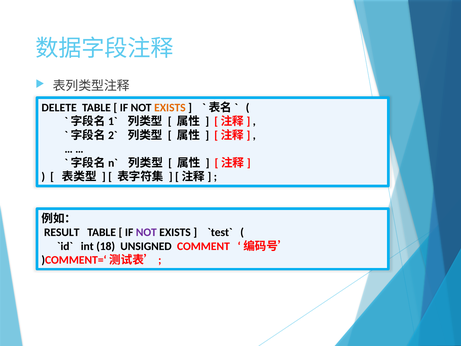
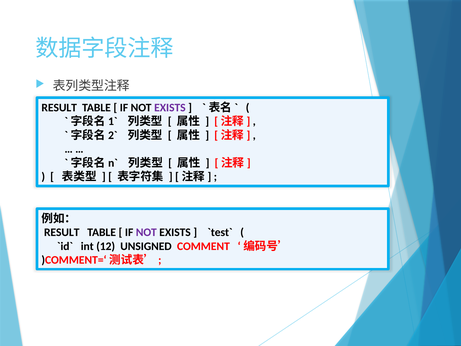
DELETE at (59, 107): DELETE -> RESULT
EXISTS at (170, 107) colour: orange -> purple
18: 18 -> 12
